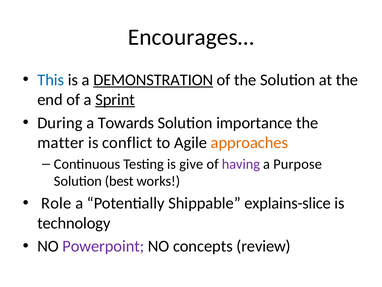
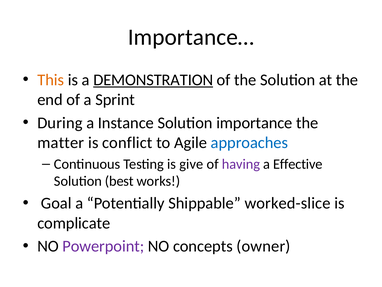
Encourages…: Encourages… -> Importance…
This colour: blue -> orange
Sprint underline: present -> none
Towards: Towards -> Instance
approaches colour: orange -> blue
Purpose: Purpose -> Effective
Role: Role -> Goal
explains-slice: explains-slice -> worked-slice
technology: technology -> complicate
review: review -> owner
